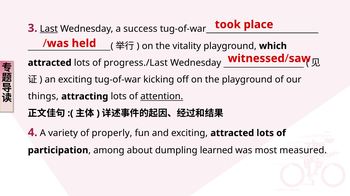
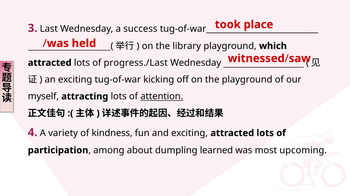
Last underline: present -> none
vitality: vitality -> library
things: things -> myself
properly: properly -> kindness
measured: measured -> upcoming
